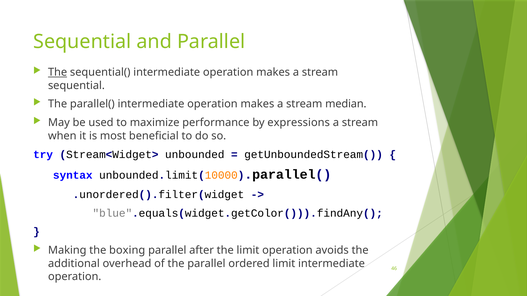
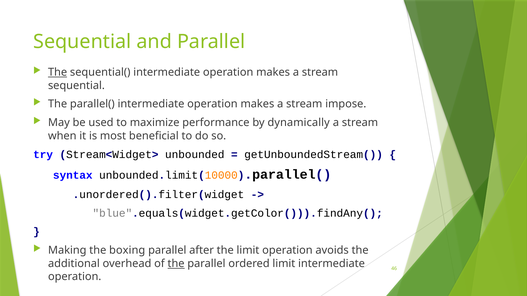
median: median -> impose
expressions: expressions -> dynamically
the at (176, 264) underline: none -> present
